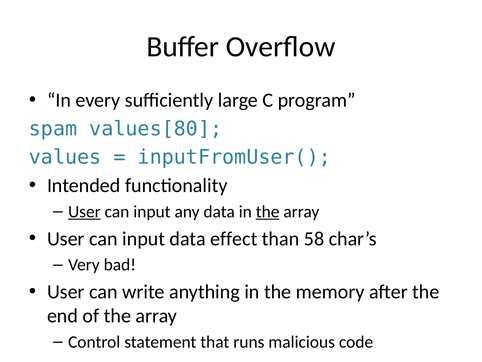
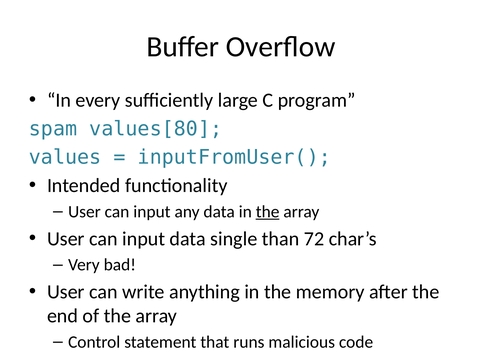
User at (84, 211) underline: present -> none
effect: effect -> single
58: 58 -> 72
